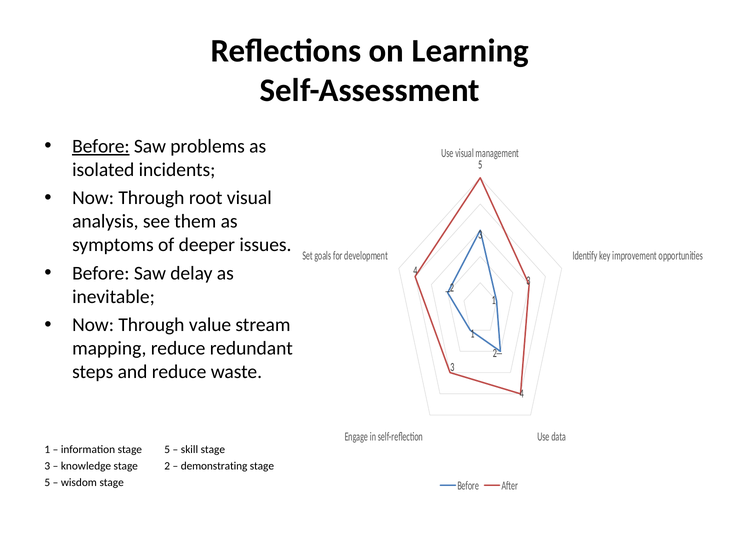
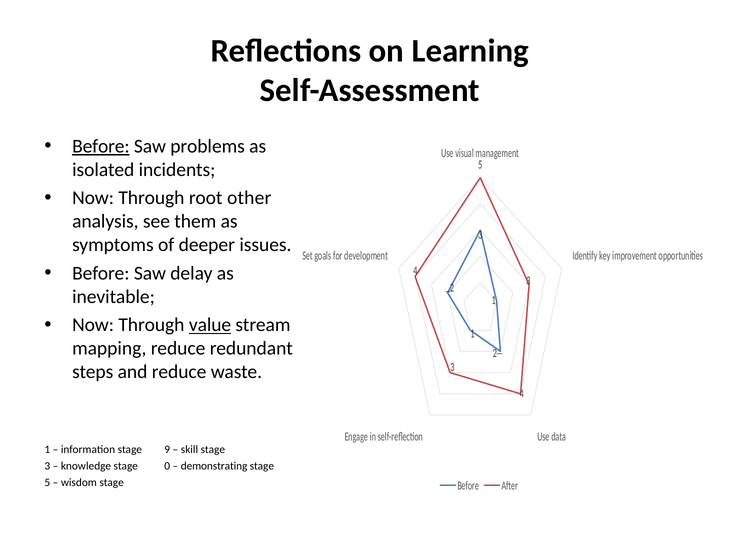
root visual: visual -> other
value underline: none -> present
information stage 5: 5 -> 9
stage 2: 2 -> 0
